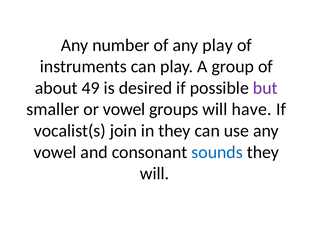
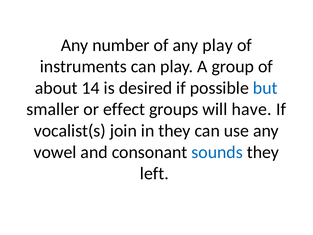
49: 49 -> 14
but colour: purple -> blue
or vowel: vowel -> effect
will at (155, 173): will -> left
